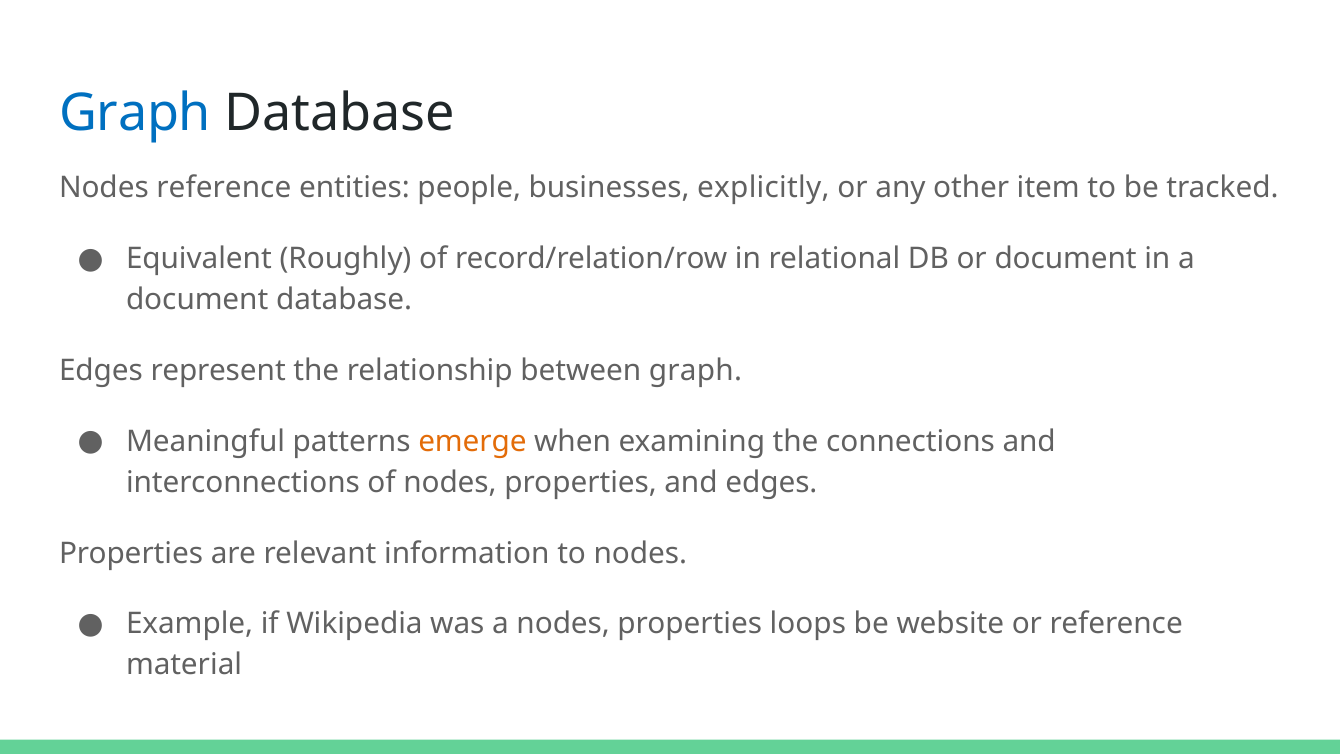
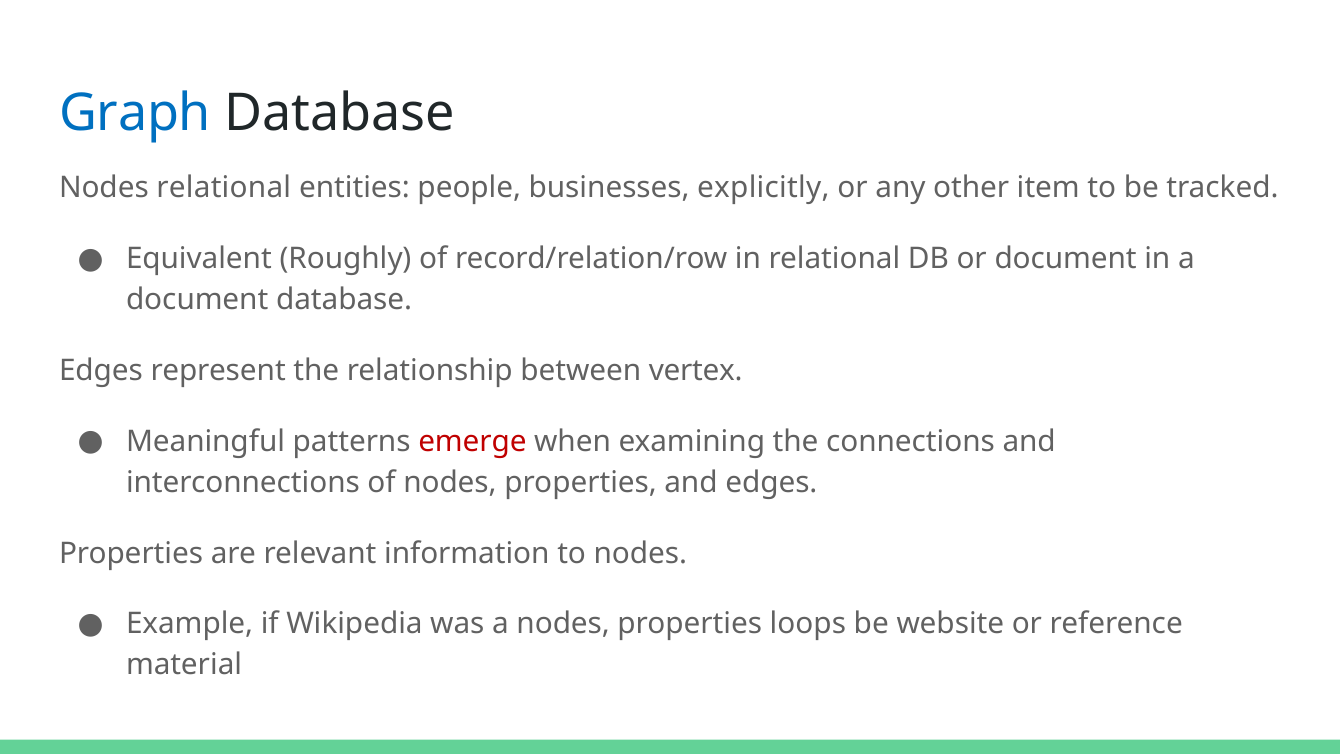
Nodes reference: reference -> relational
between graph: graph -> vertex
emerge colour: orange -> red
